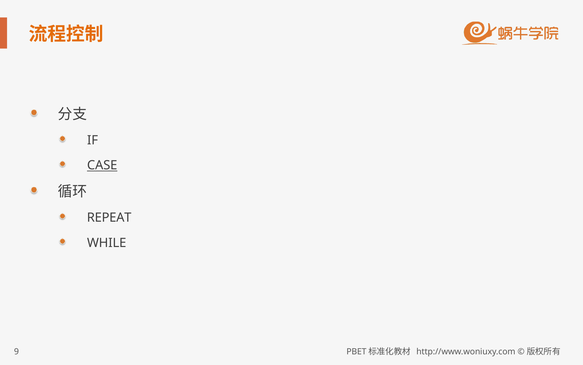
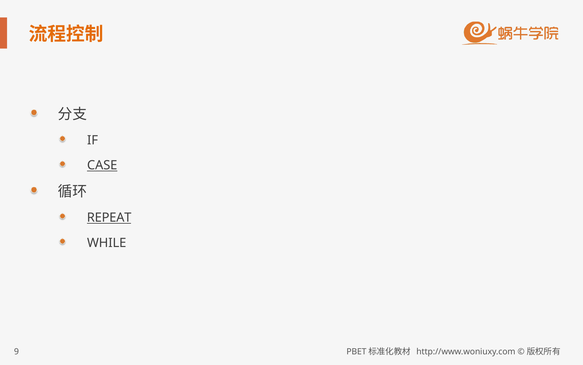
REPEAT underline: none -> present
